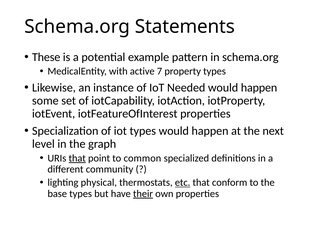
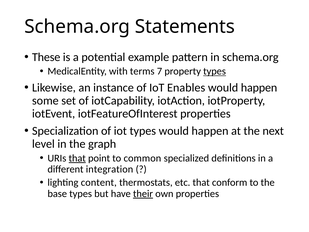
active: active -> terms
types at (215, 71) underline: none -> present
Needed: Needed -> Enables
community: community -> integration
physical: physical -> content
etc underline: present -> none
